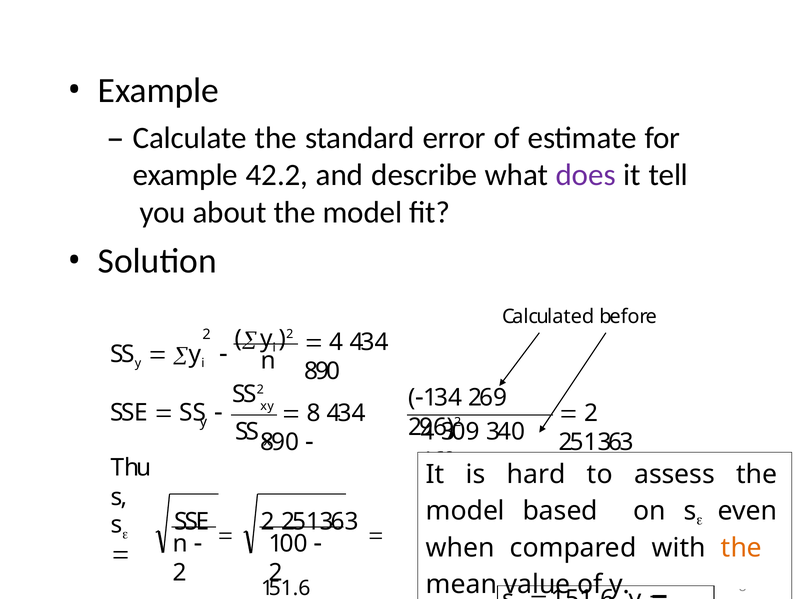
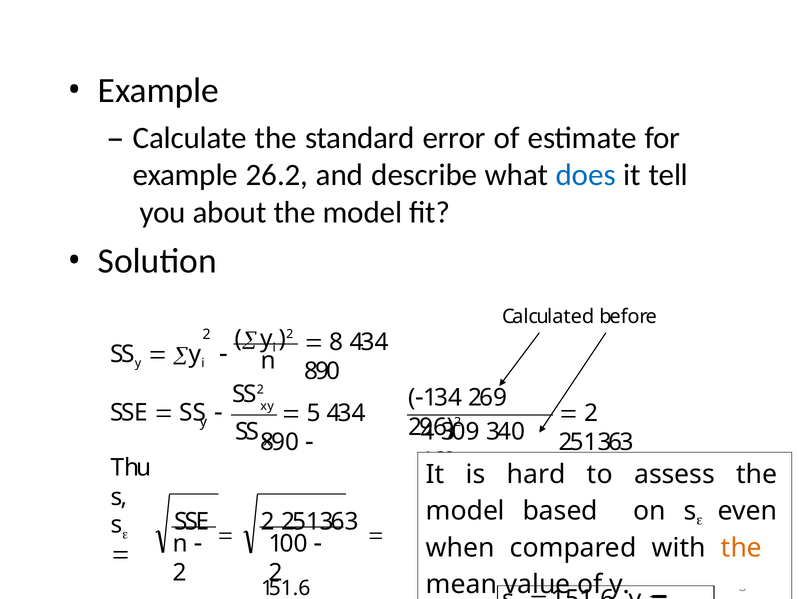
42.2: 42.2 -> 26.2
does colour: purple -> blue
4 at (336, 342): 4 -> 8
8 at (314, 413): 8 -> 5
